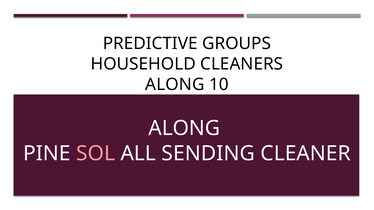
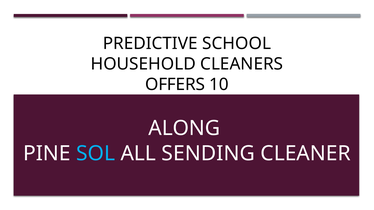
GROUPS: GROUPS -> SCHOOL
ALONG at (175, 85): ALONG -> OFFERS
SOL colour: pink -> light blue
